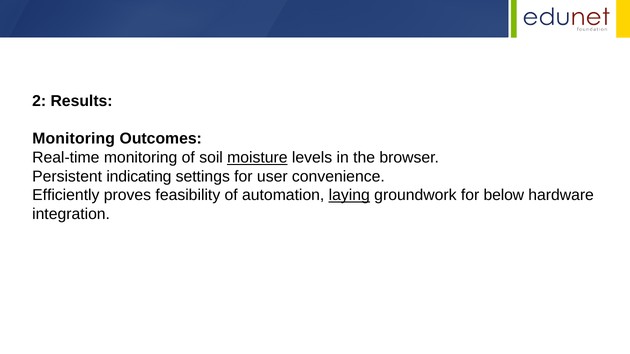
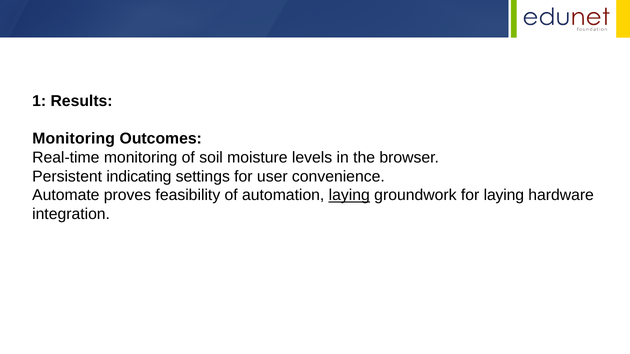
2: 2 -> 1
moisture underline: present -> none
Efficiently: Efficiently -> Automate
for below: below -> laying
